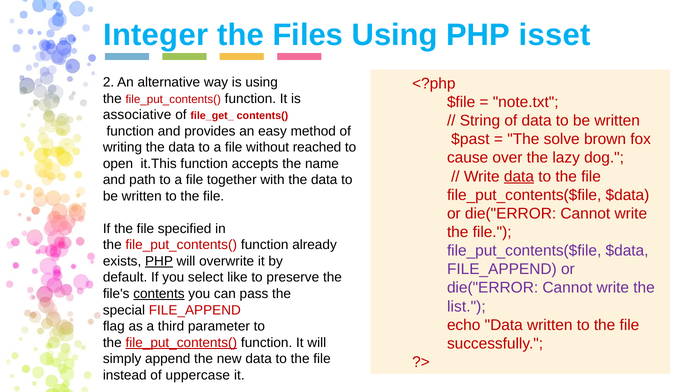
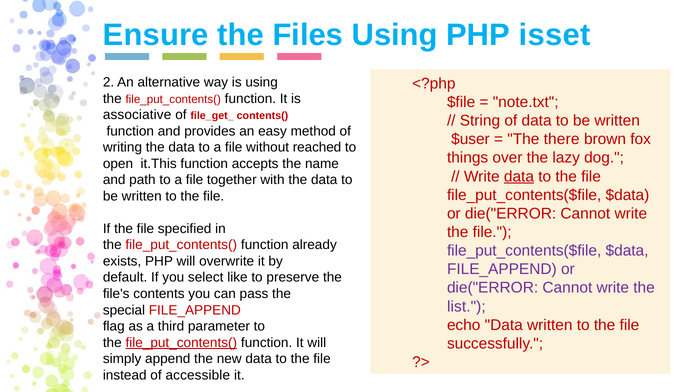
Integer: Integer -> Ensure
$past: $past -> $user
solve: solve -> there
cause: cause -> things
PHP at (159, 261) underline: present -> none
contents underline: present -> none
uppercase: uppercase -> accessible
